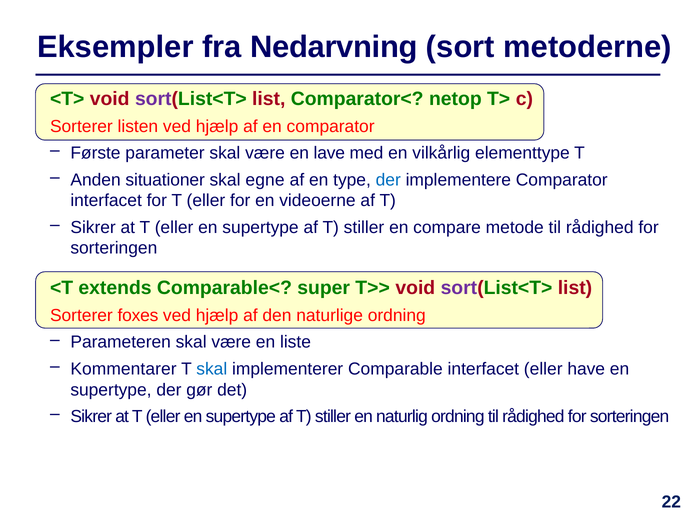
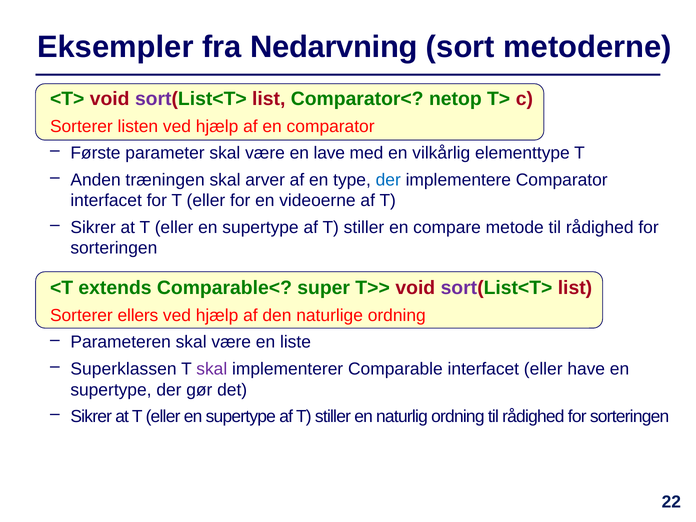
situationer: situationer -> træningen
egne: egne -> arver
foxes: foxes -> ellers
Kommentarer: Kommentarer -> Superklassen
skal at (212, 369) colour: blue -> purple
